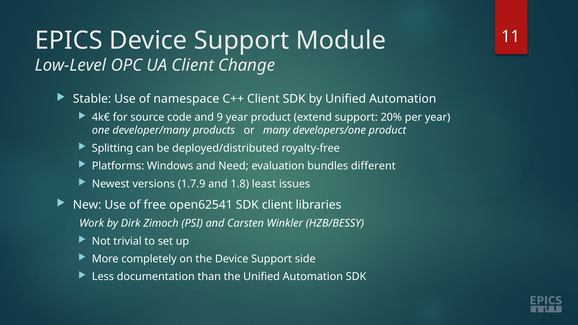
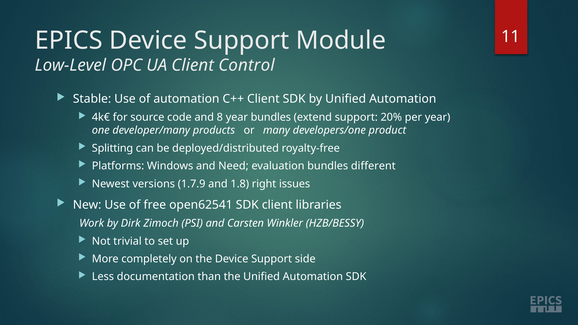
Change: Change -> Control
of namespace: namespace -> automation
9: 9 -> 8
year product: product -> bundles
least: least -> right
